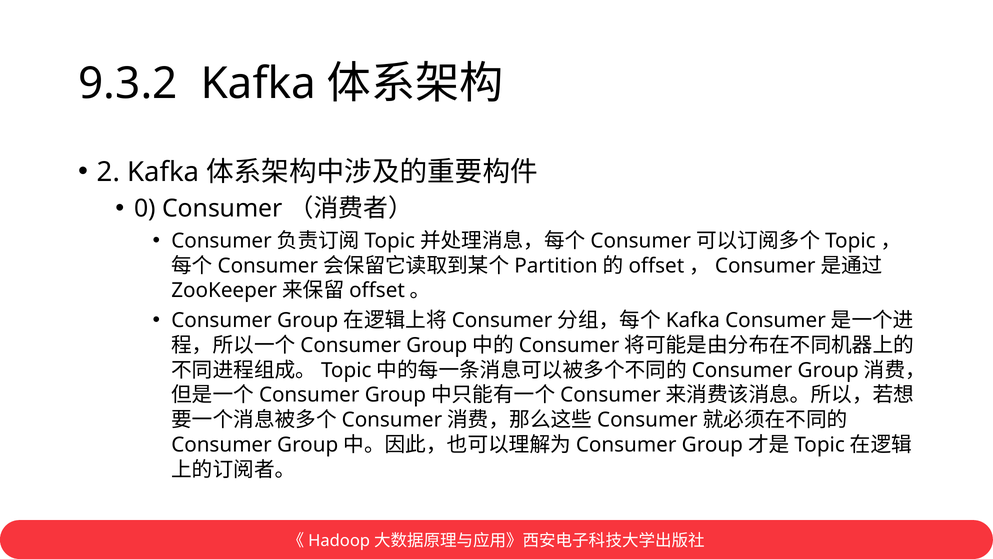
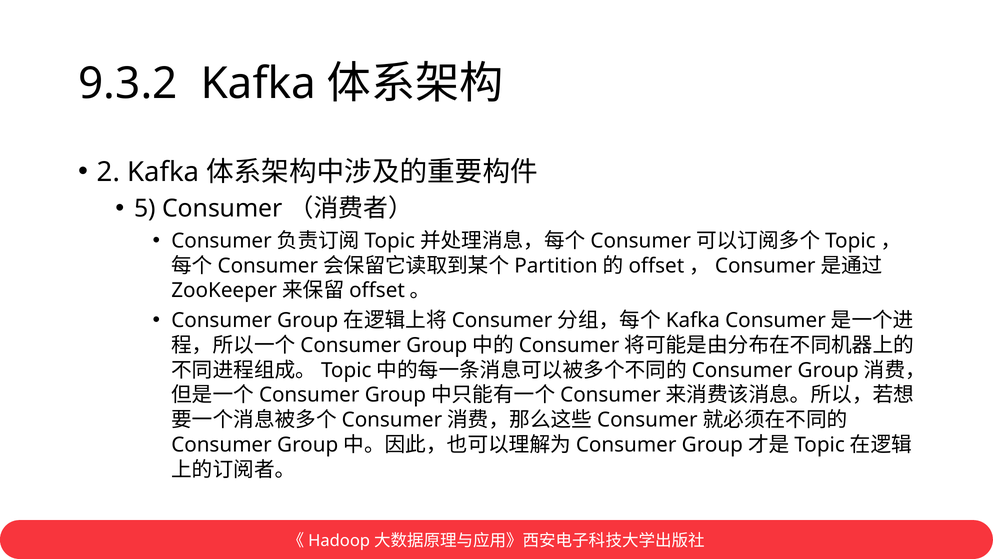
0: 0 -> 5
